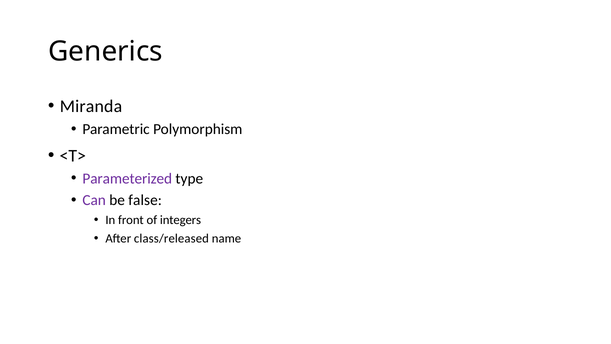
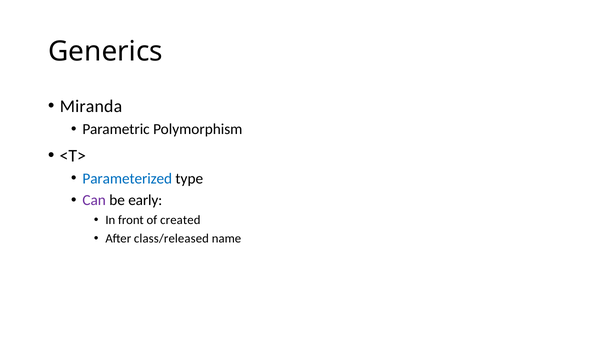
Parameterized colour: purple -> blue
false: false -> early
integers: integers -> created
